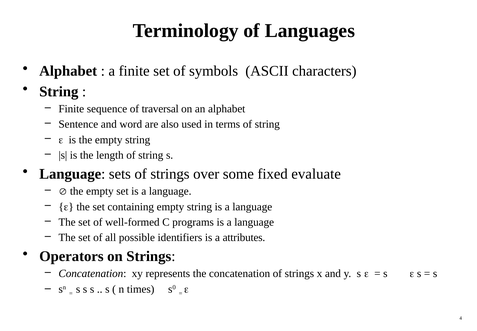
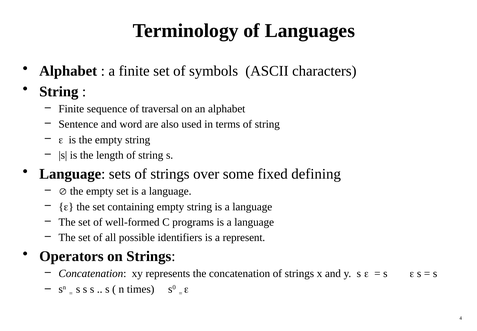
evaluate: evaluate -> defining
attributes: attributes -> represent
